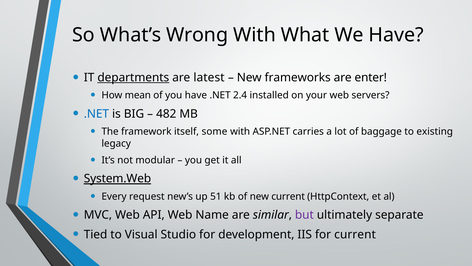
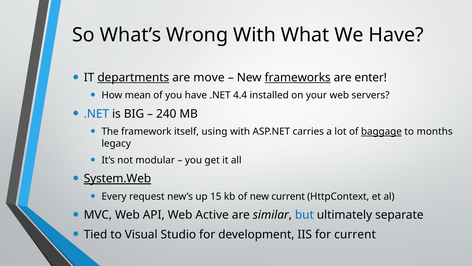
latest: latest -> move
frameworks underline: none -> present
2.4: 2.4 -> 4.4
482: 482 -> 240
some: some -> using
baggage underline: none -> present
existing: existing -> months
51: 51 -> 15
Name: Name -> Active
but colour: purple -> blue
